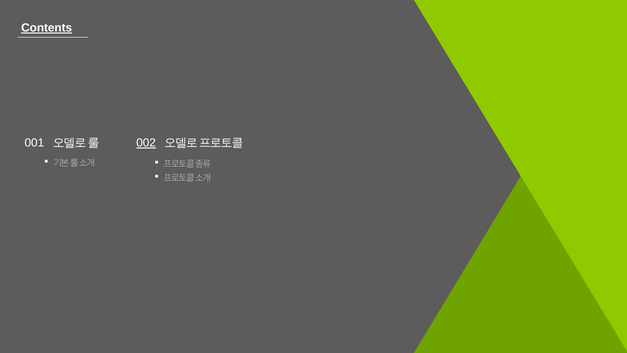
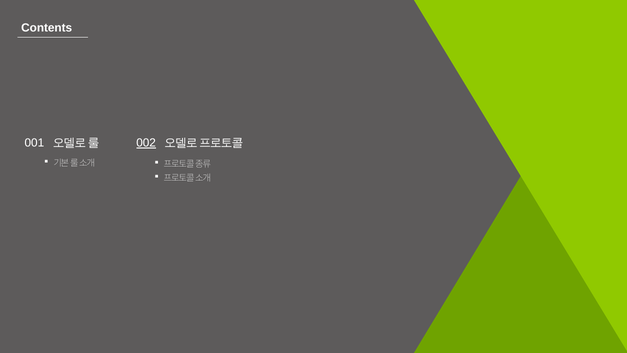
Contents underline: present -> none
